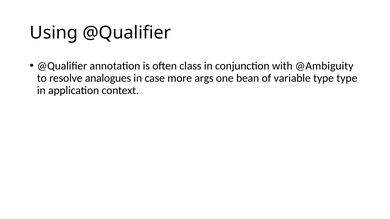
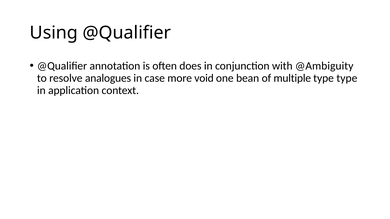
class: class -> does
args: args -> void
variable: variable -> multiple
